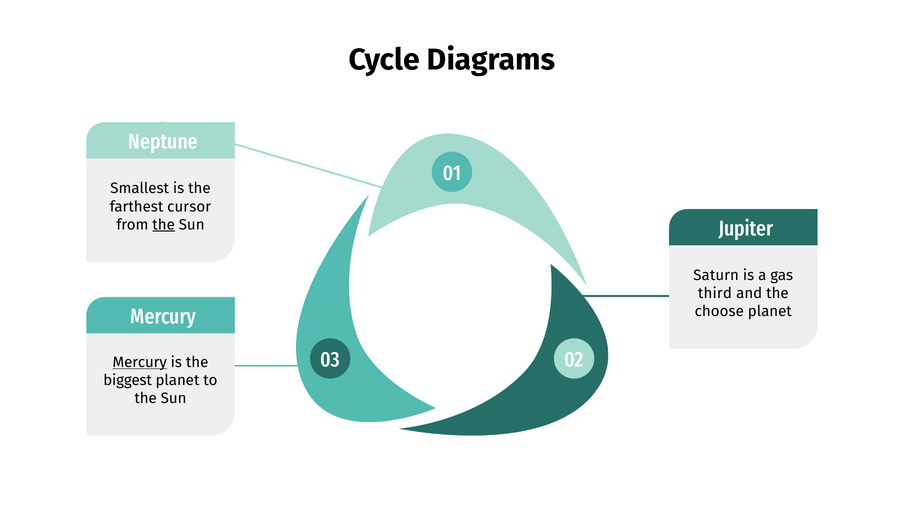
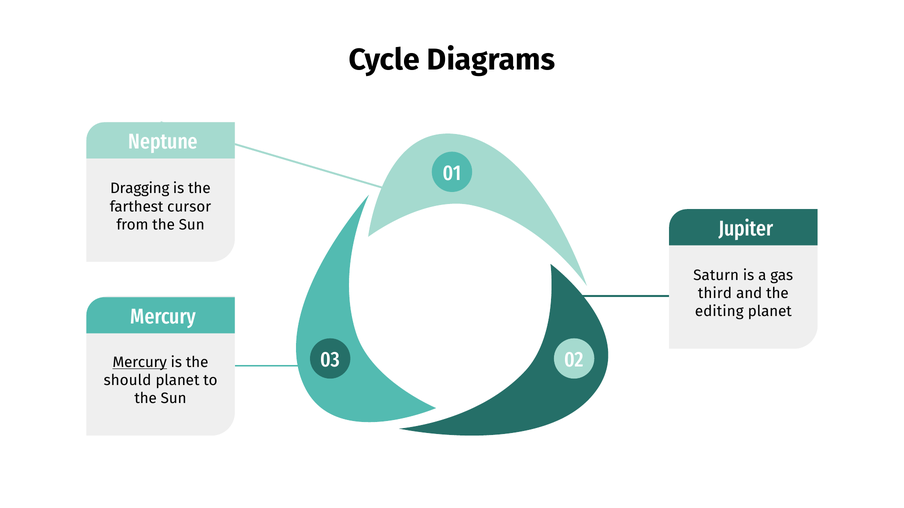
Smallest: Smallest -> Dragging
the at (164, 225) underline: present -> none
choose: choose -> editing
biggest: biggest -> should
